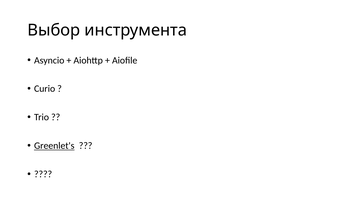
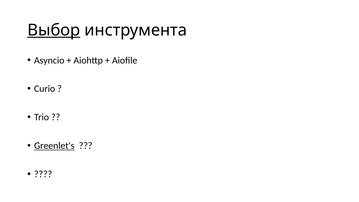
Выбор underline: none -> present
